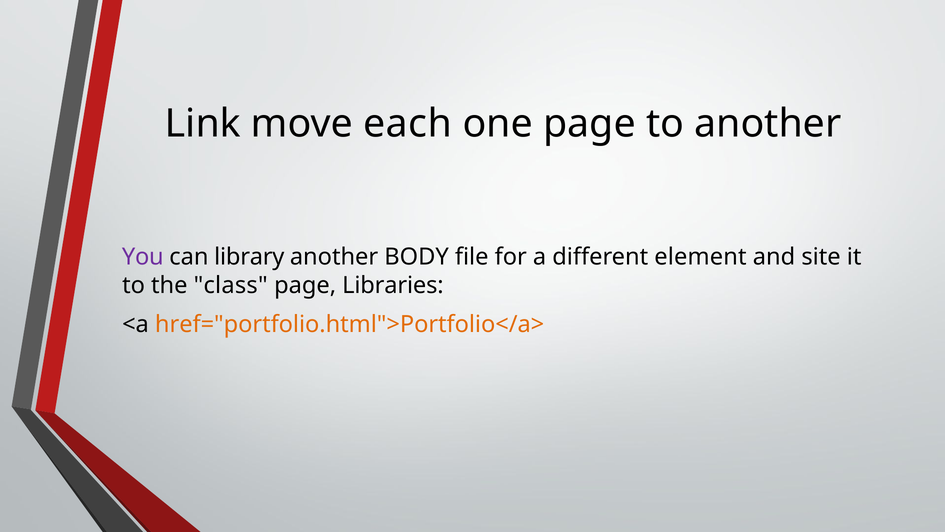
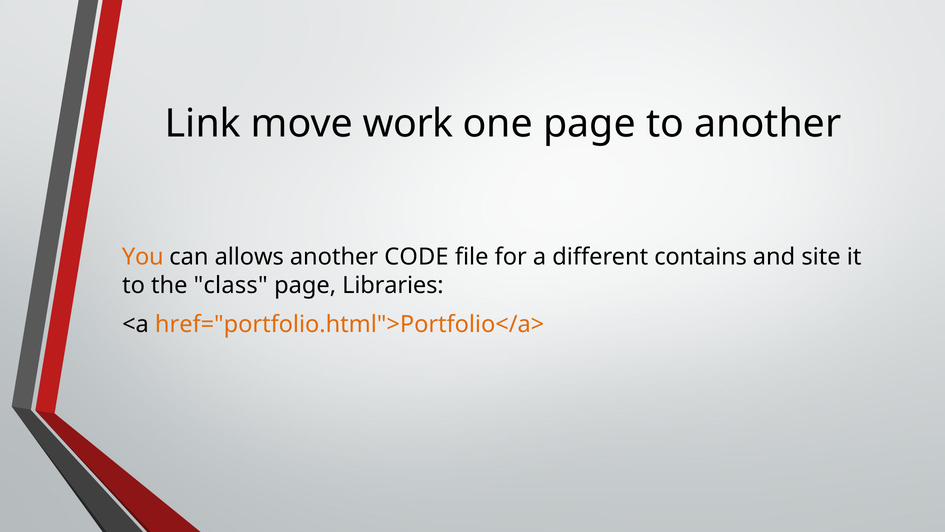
each: each -> work
You colour: purple -> orange
library: library -> allows
BODY: BODY -> CODE
element: element -> contains
